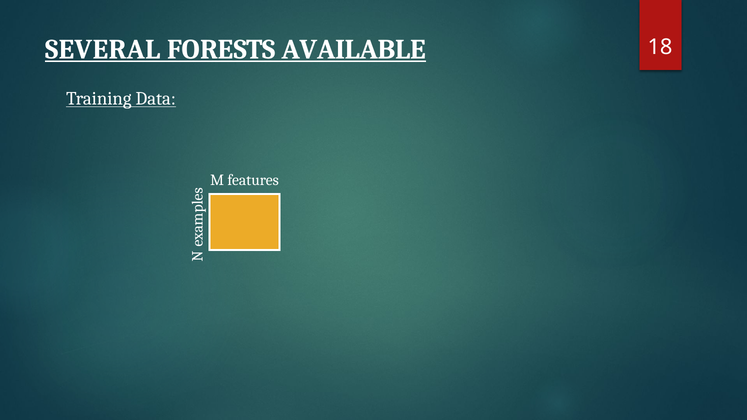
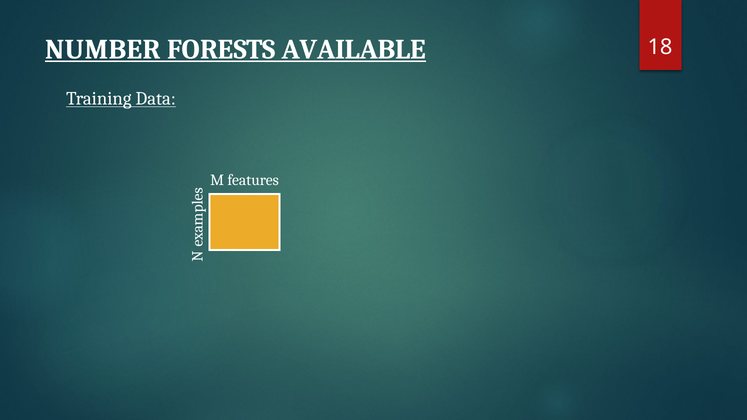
SEVERAL: SEVERAL -> NUMBER
